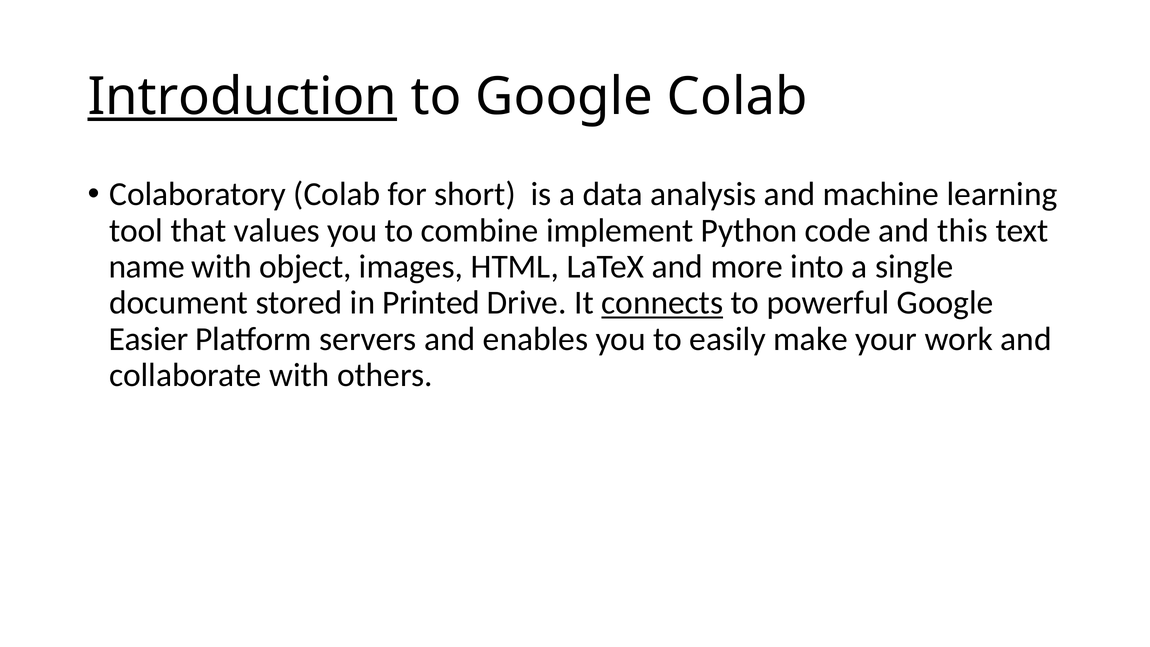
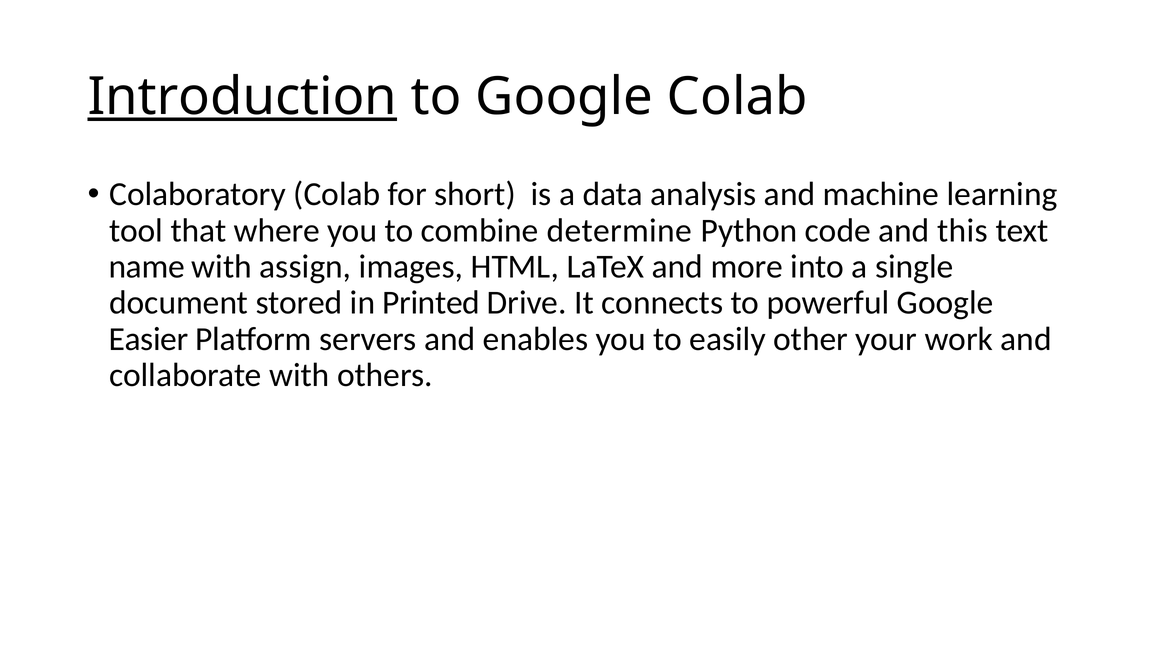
values: values -> where
implement: implement -> determine
object: object -> assign
connects underline: present -> none
make: make -> other
